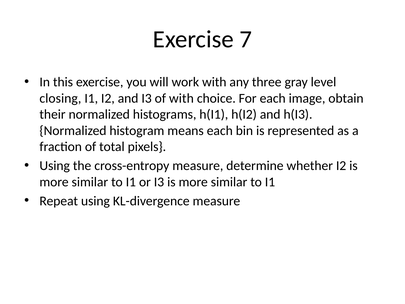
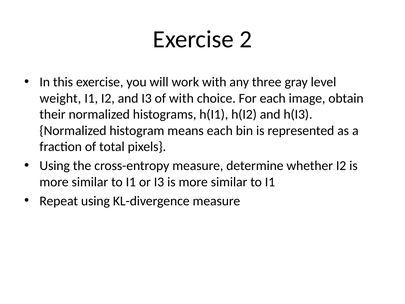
7: 7 -> 2
closing: closing -> weight
